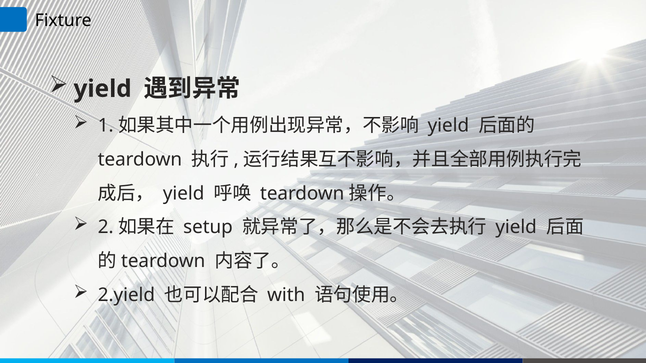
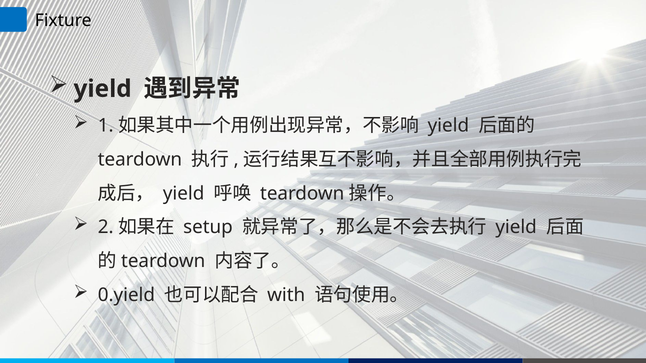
2.yield: 2.yield -> 0.yield
